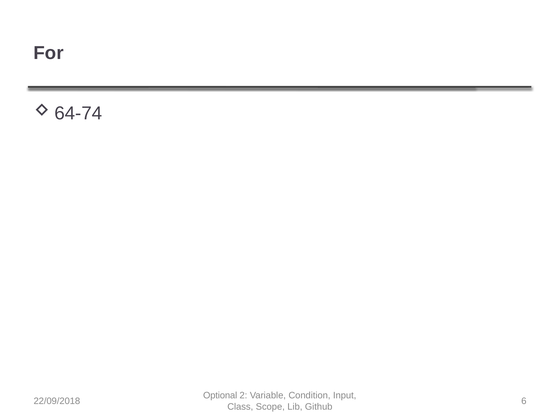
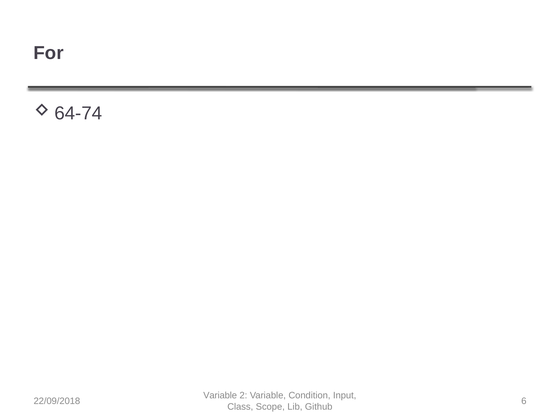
Optional at (220, 395): Optional -> Variable
